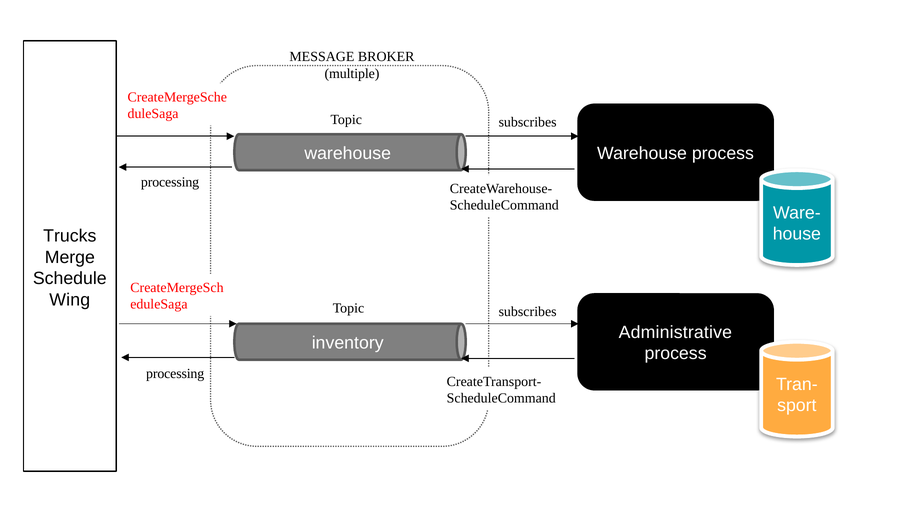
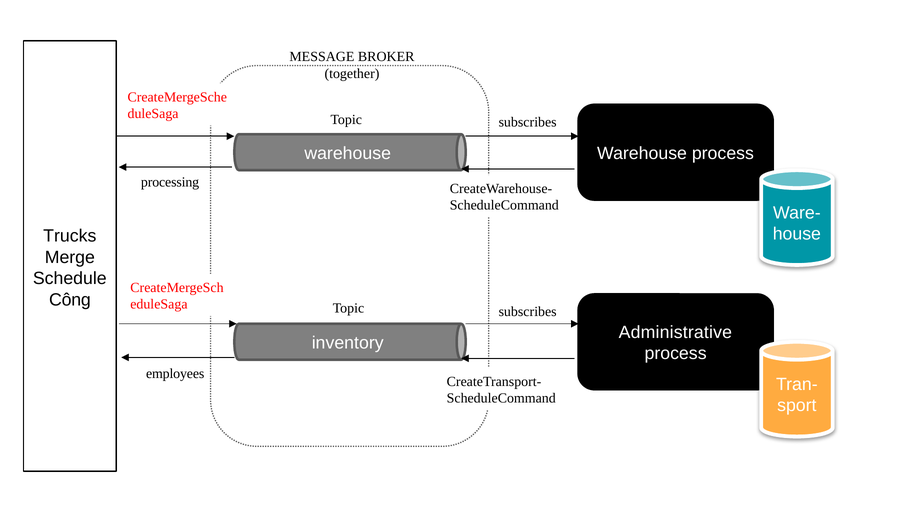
multiple: multiple -> together
Wing: Wing -> Công
processing at (175, 373): processing -> employees
